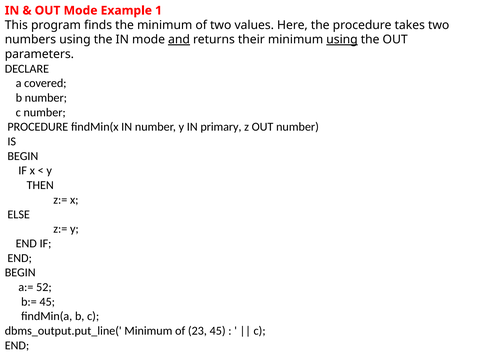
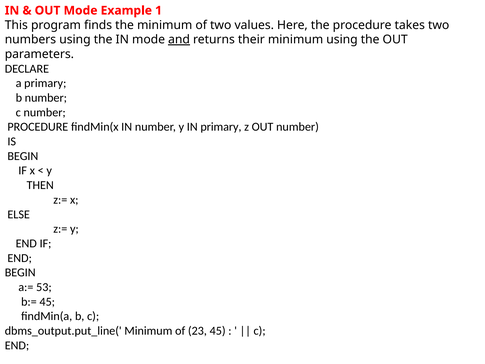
using at (342, 40) underline: present -> none
a covered: covered -> primary
52: 52 -> 53
